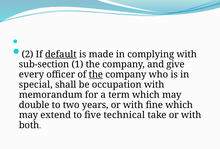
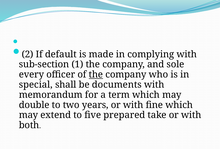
default underline: present -> none
give: give -> sole
occupation: occupation -> documents
technical: technical -> prepared
